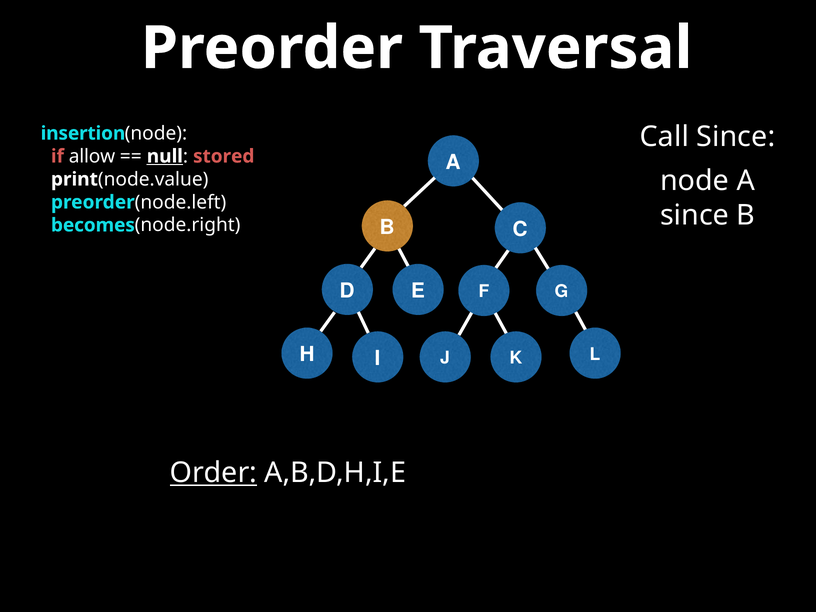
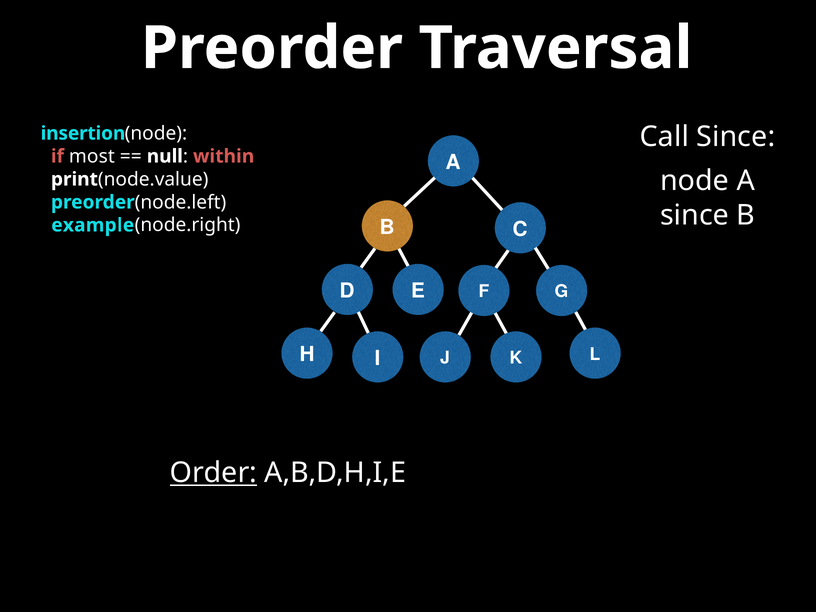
allow: allow -> most
null underline: present -> none
stored: stored -> within
becomes: becomes -> example
